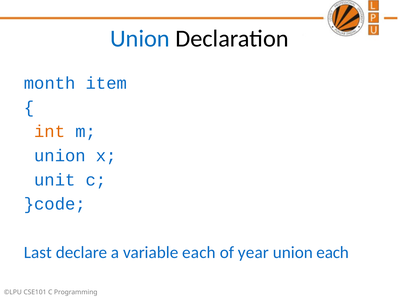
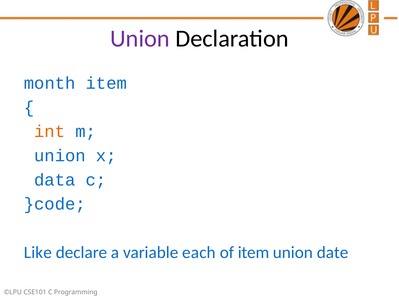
Union at (140, 39) colour: blue -> purple
unit: unit -> data
Last: Last -> Like
of year: year -> item
union each: each -> date
